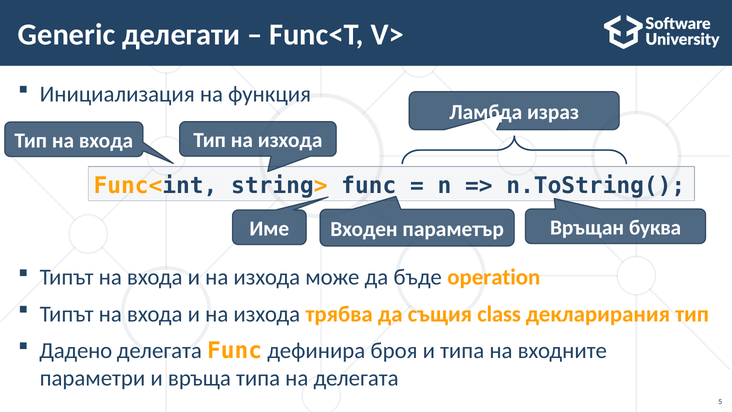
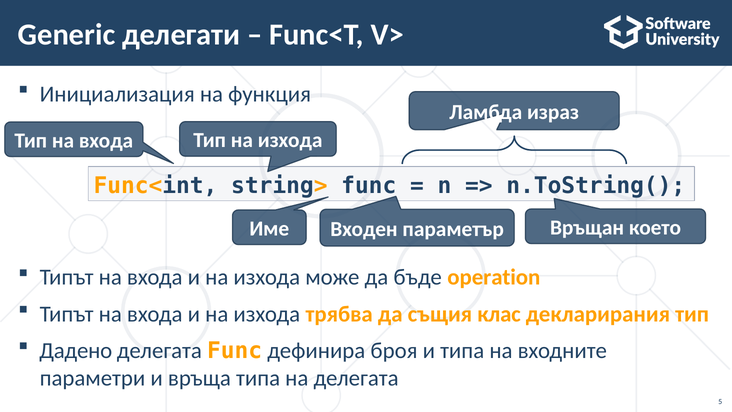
буква: буква -> което
class: class -> клас
